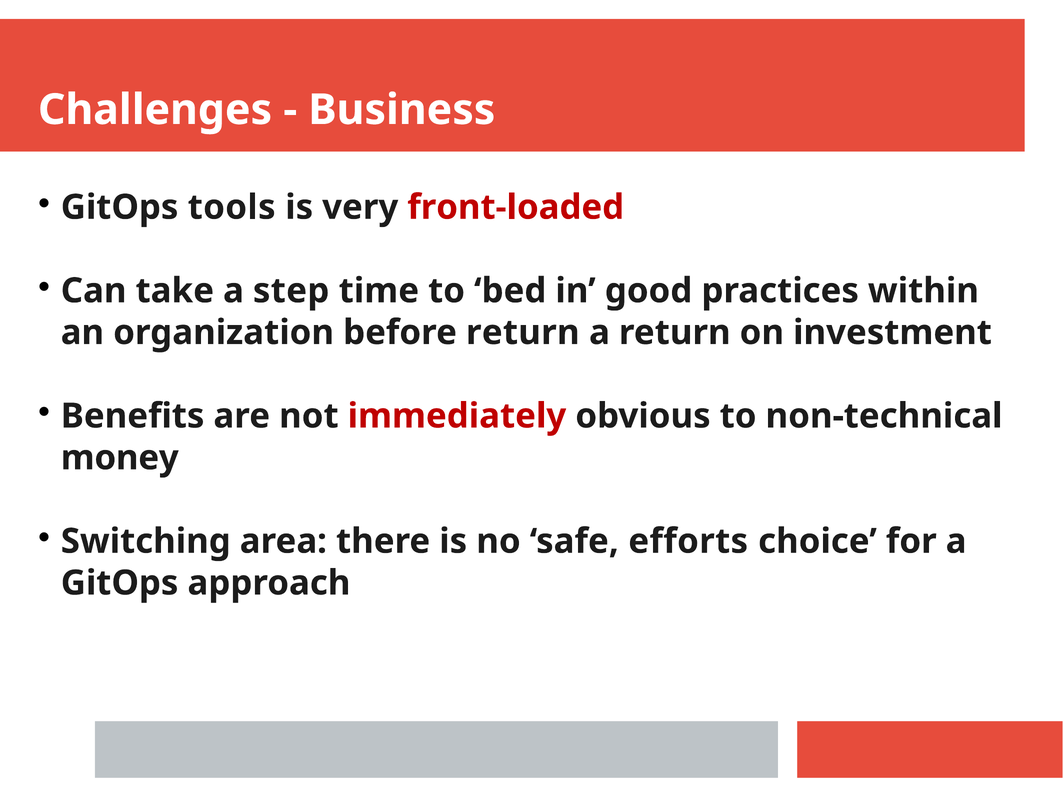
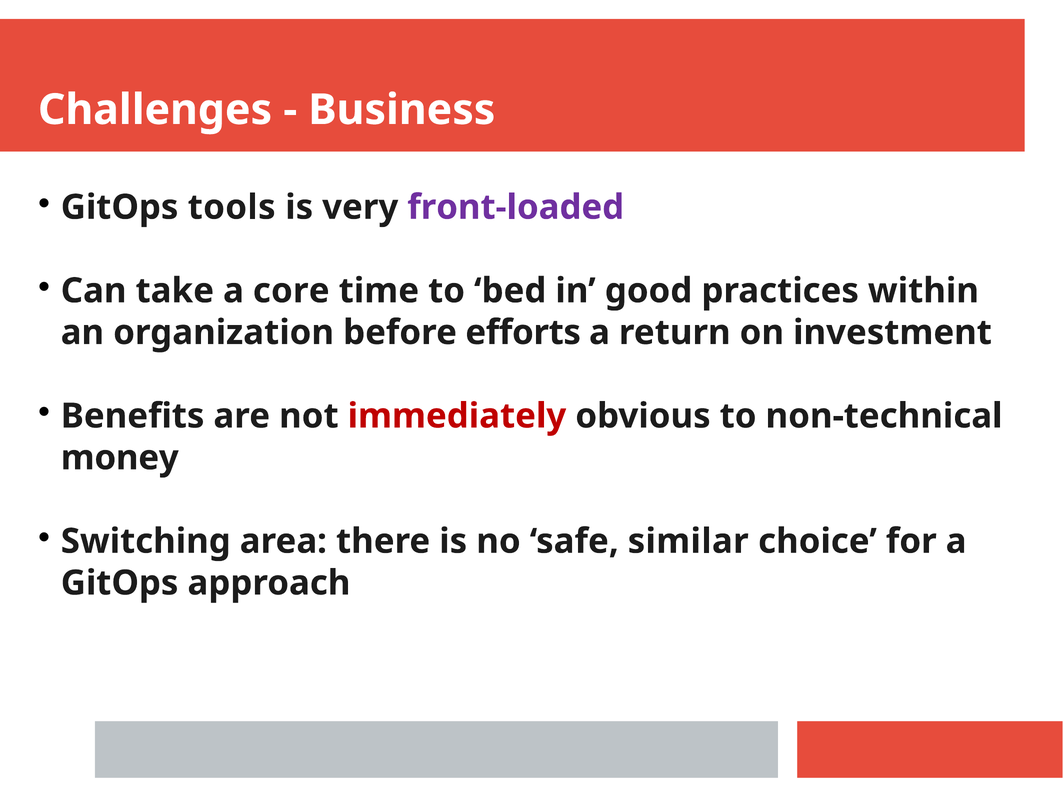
front-loaded colour: red -> purple
step: step -> core
before return: return -> efforts
efforts: efforts -> similar
